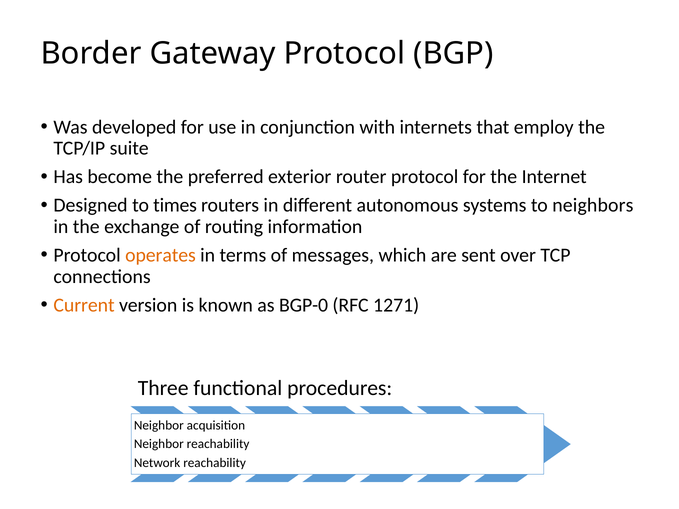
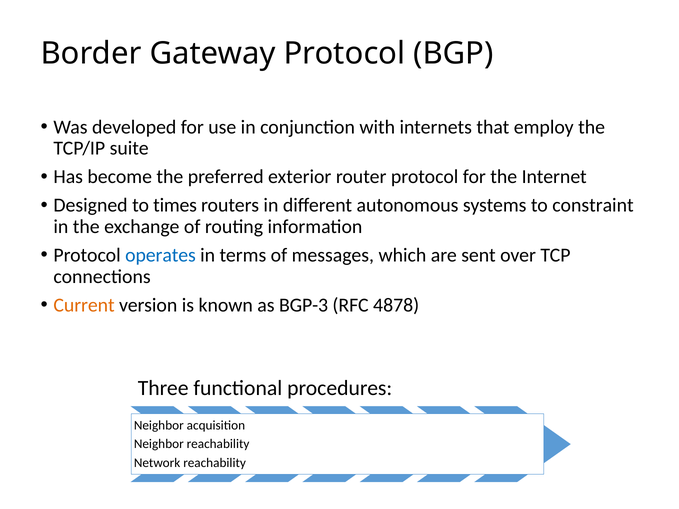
neighbors: neighbors -> constraint
operates colour: orange -> blue
BGP-0: BGP-0 -> BGP-3
1271: 1271 -> 4878
